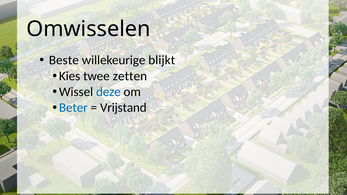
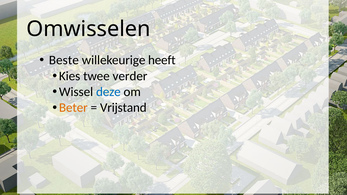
blijkt: blijkt -> heeft
zetten: zetten -> verder
Beter colour: blue -> orange
